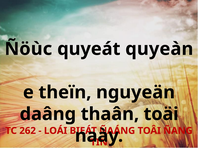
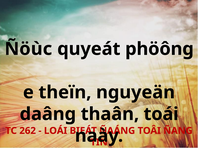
quyeàn: quyeàn -> phöông
toäi: toäi -> toái
